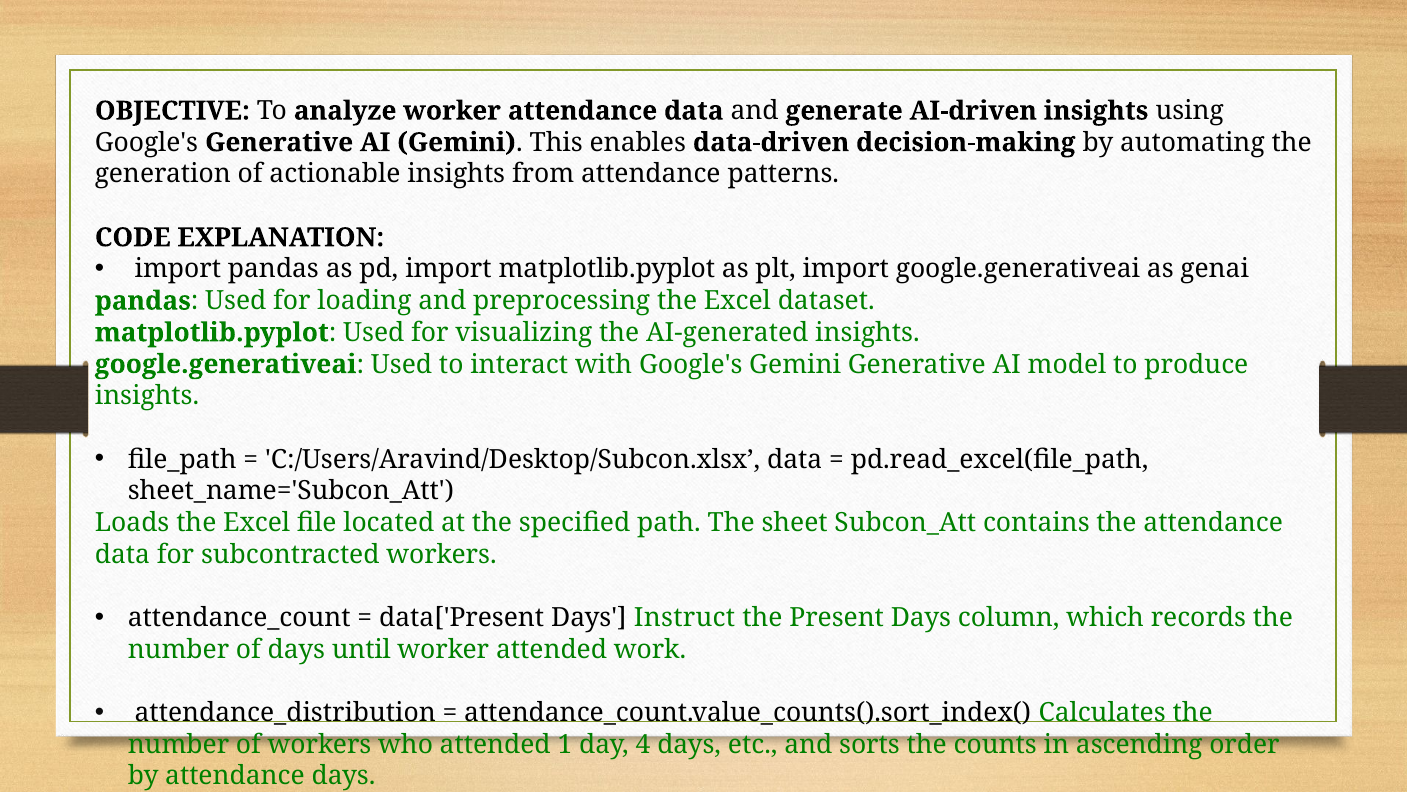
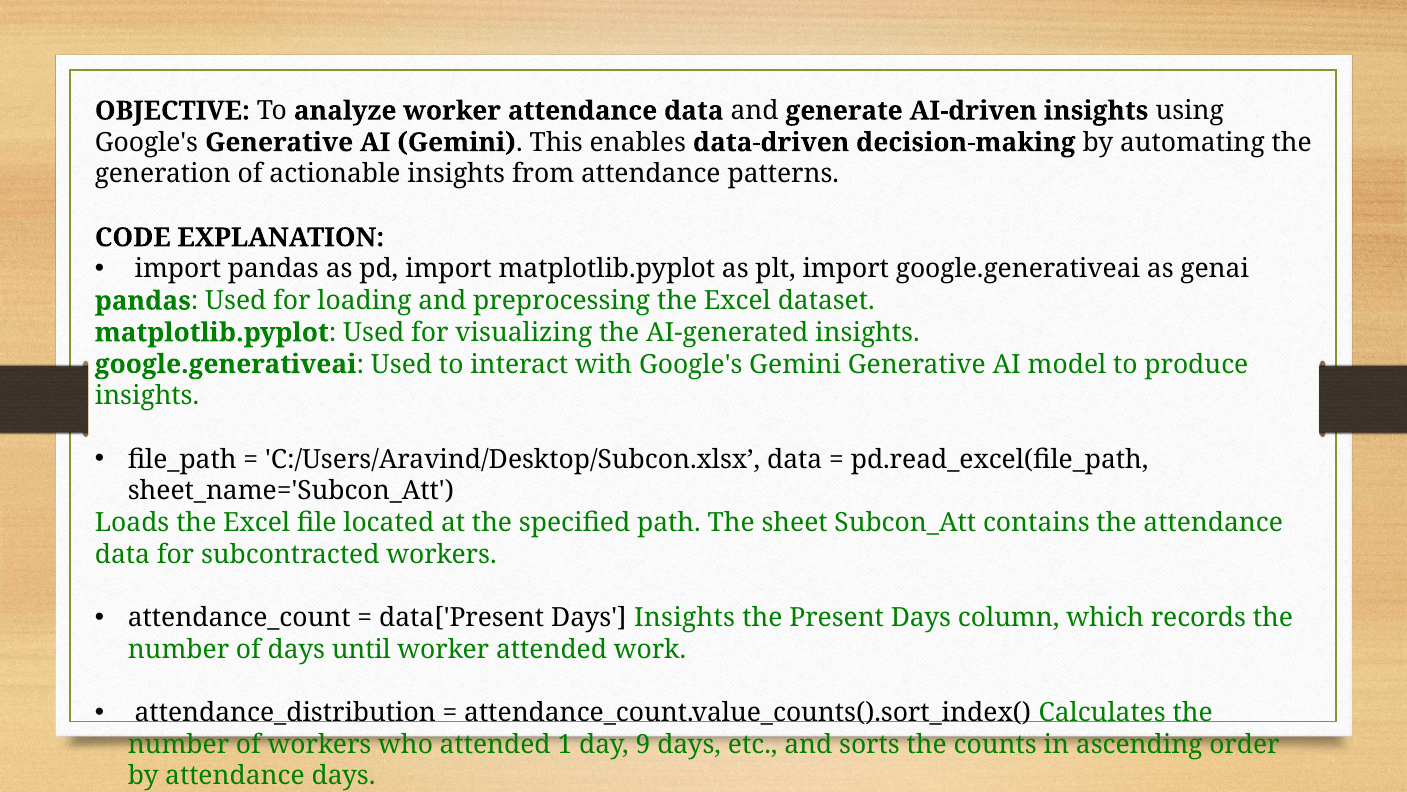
Days Instruct: Instruct -> Insights
4: 4 -> 9
